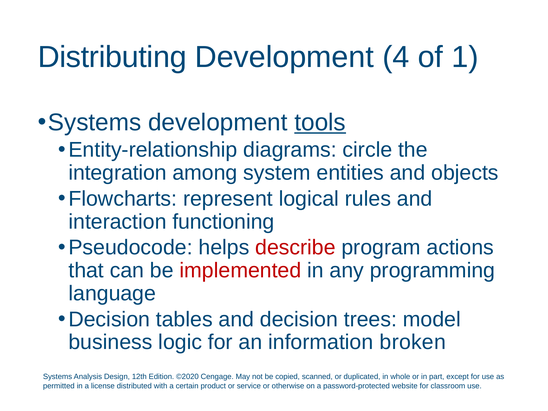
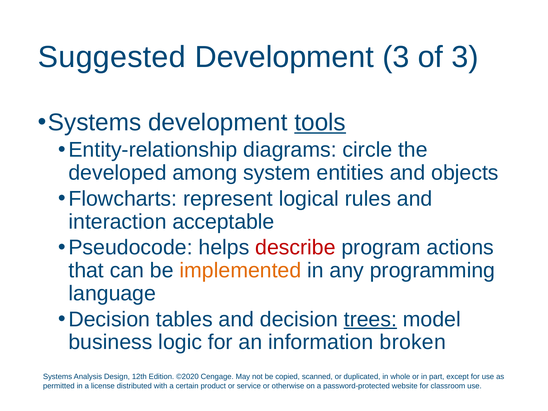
Distributing: Distributing -> Suggested
Development 4: 4 -> 3
of 1: 1 -> 3
integration: integration -> developed
functioning: functioning -> acceptable
implemented colour: red -> orange
trees underline: none -> present
